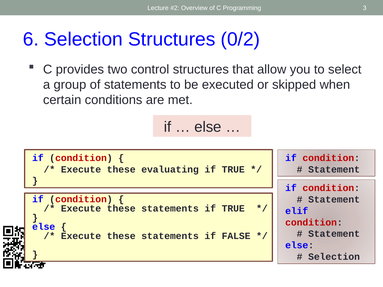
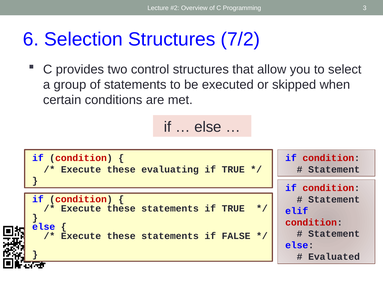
0/2: 0/2 -> 7/2
Selection at (334, 257): Selection -> Evaluated
